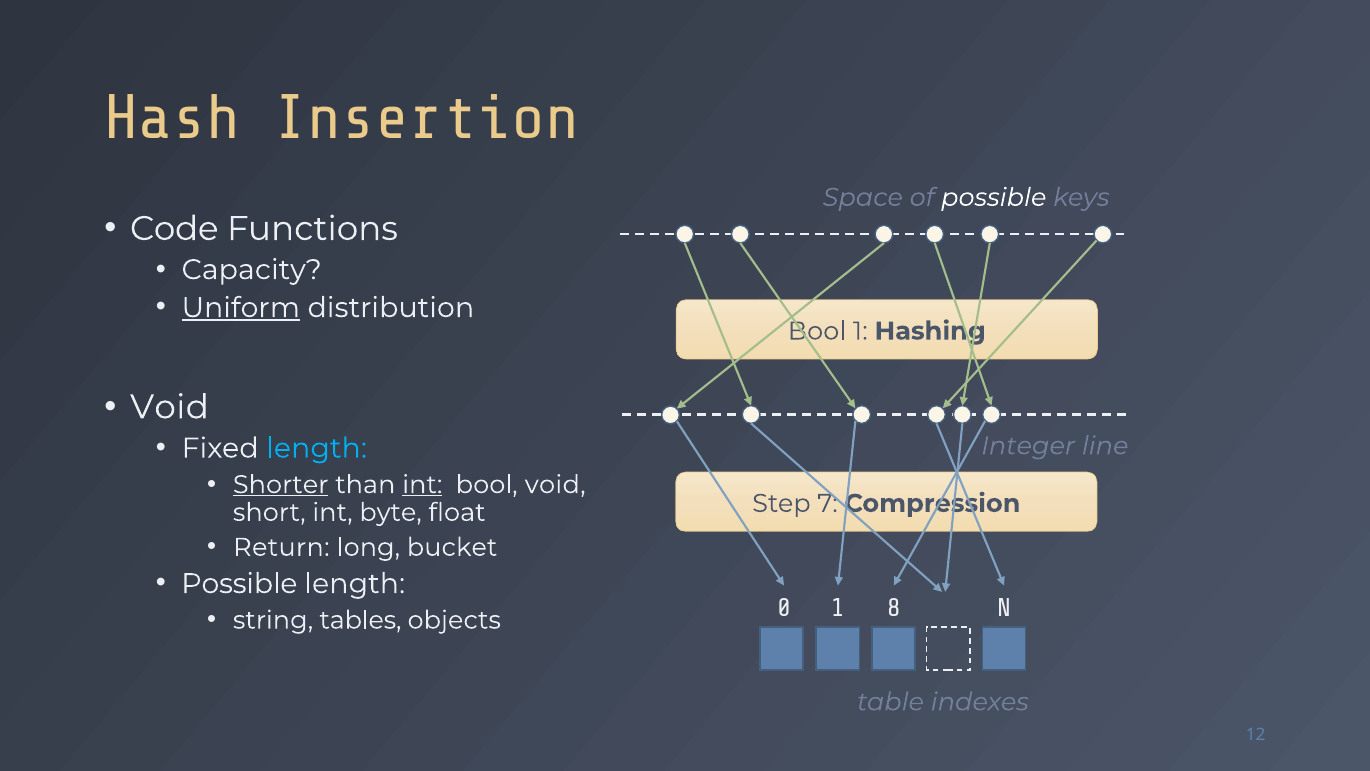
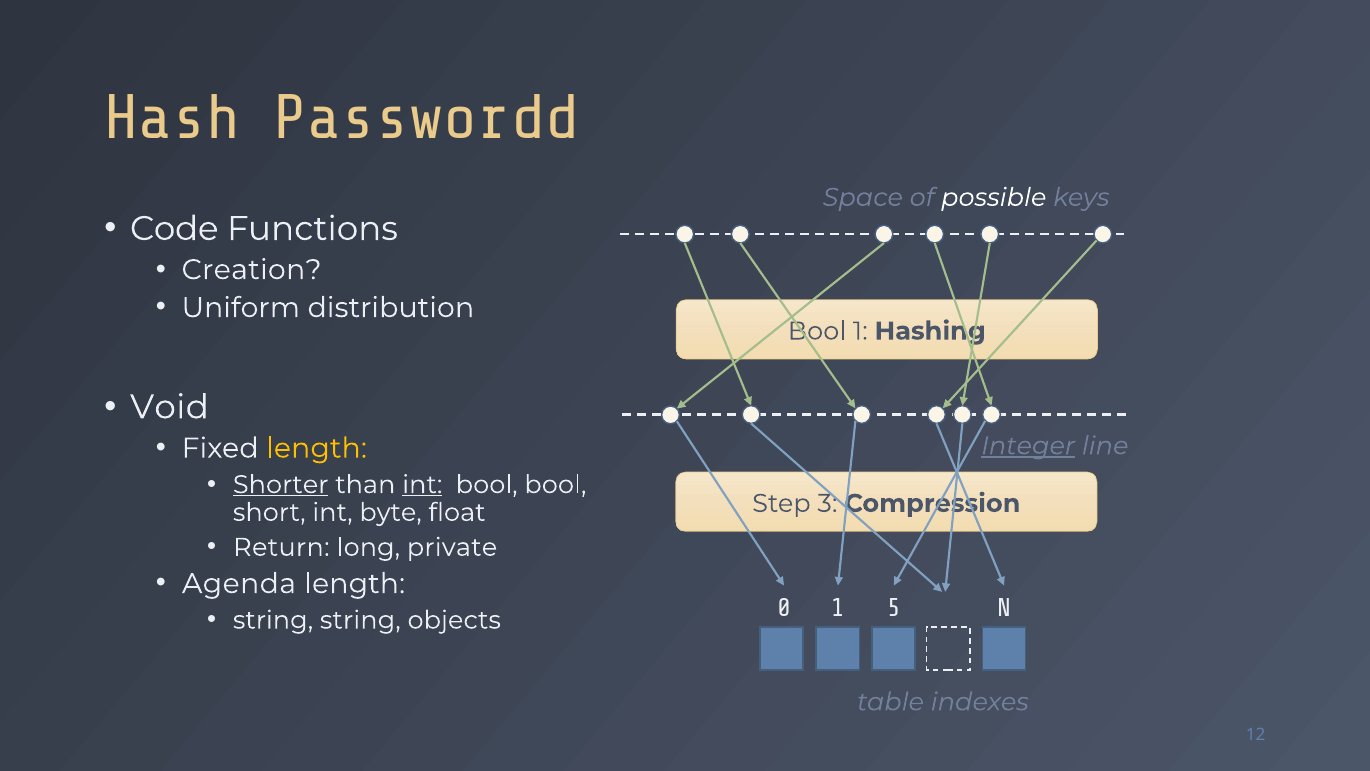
Insertion: Insertion -> Passwordd
Capacity: Capacity -> Creation
Uniform underline: present -> none
length at (317, 448) colour: light blue -> yellow
Integer underline: none -> present
bool void: void -> bool
7: 7 -> 3
bucket: bucket -> private
Possible at (239, 583): Possible -> Agenda
8: 8 -> 5
string tables: tables -> string
